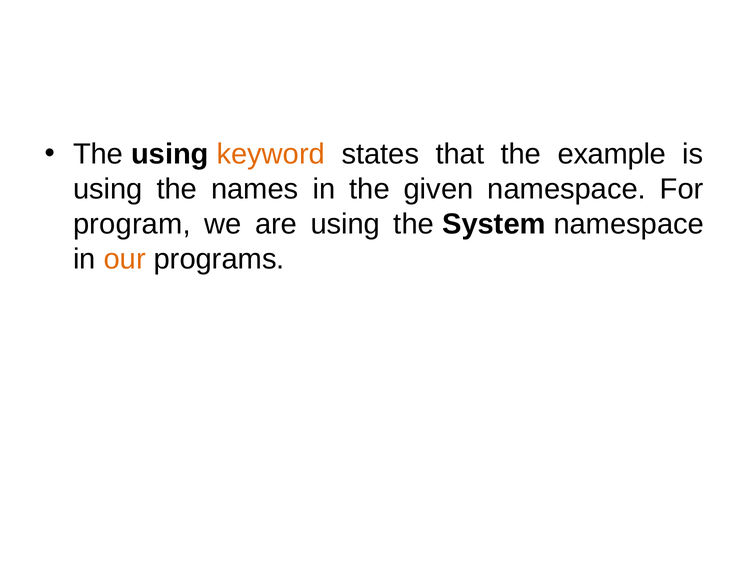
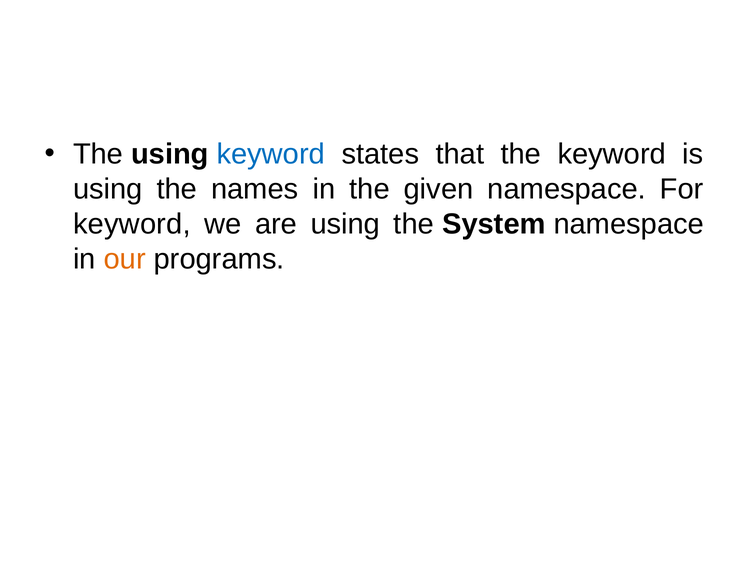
keyword at (271, 154) colour: orange -> blue
the example: example -> keyword
program at (132, 224): program -> keyword
